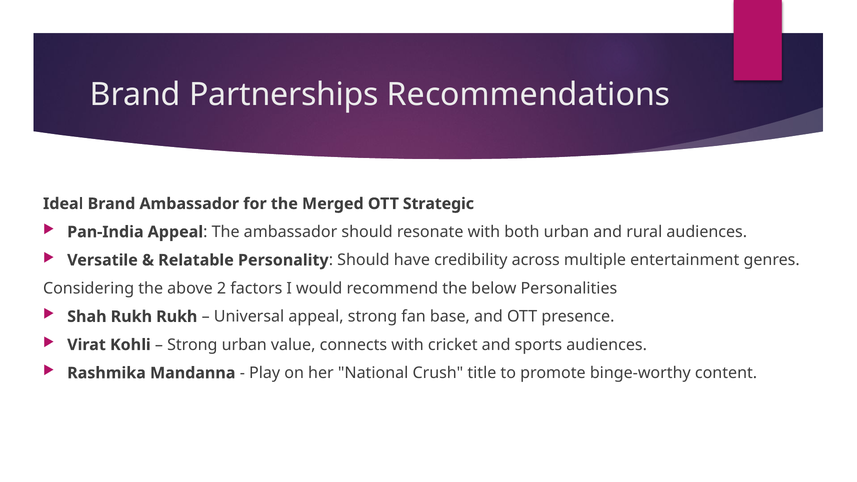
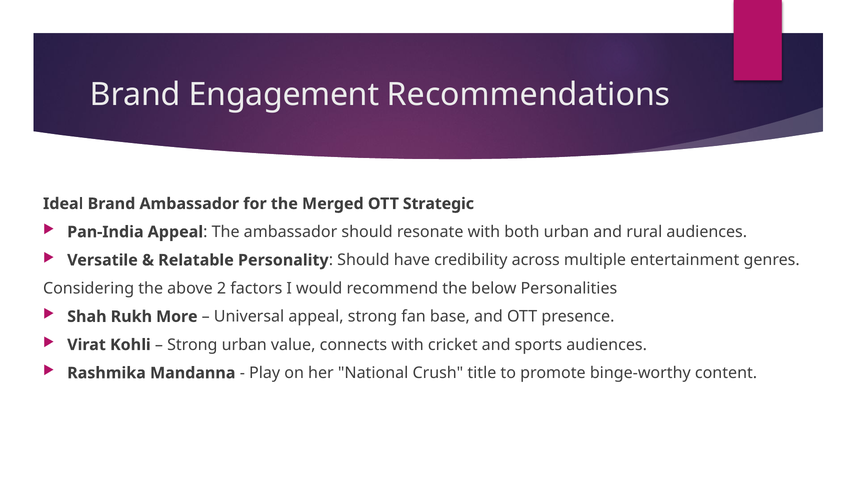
Partnerships: Partnerships -> Engagement
Rukh Rukh: Rukh -> More
